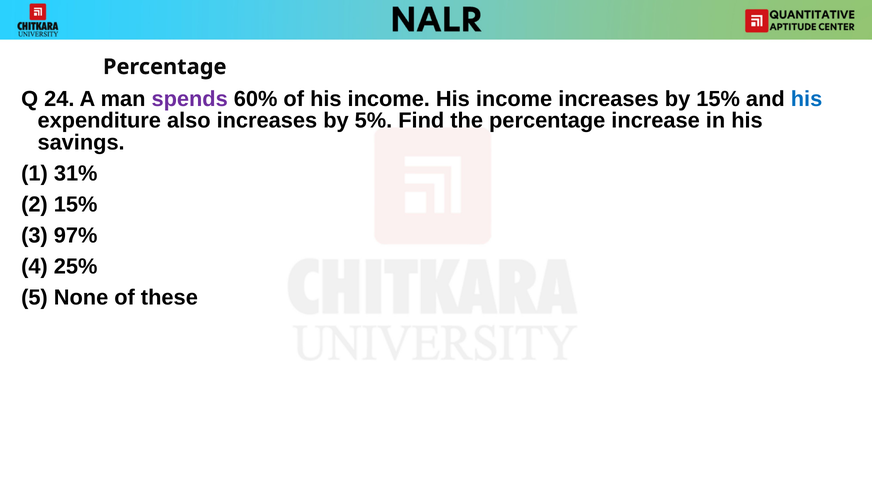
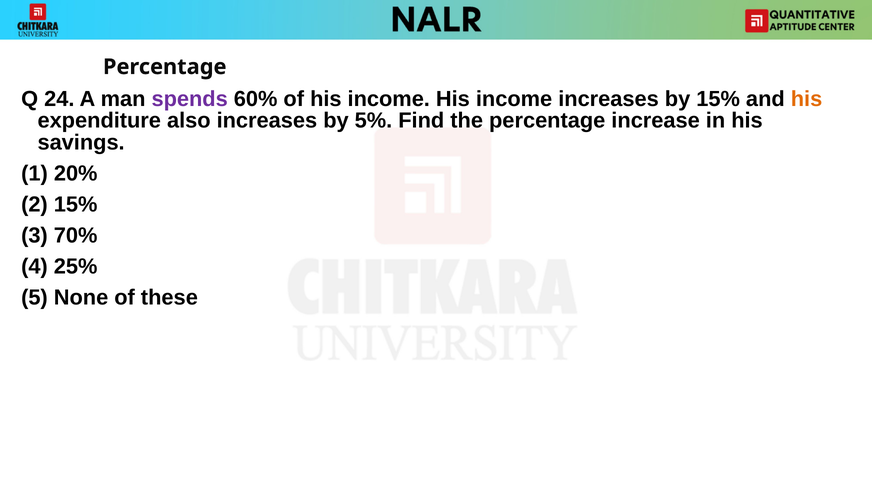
his at (807, 99) colour: blue -> orange
31%: 31% -> 20%
97%: 97% -> 70%
